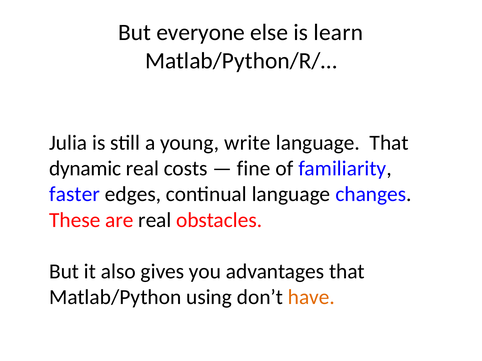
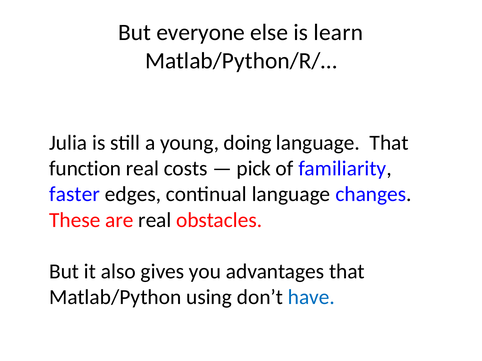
write: write -> doing
dynamic: dynamic -> function
fine: fine -> pick
have colour: orange -> blue
